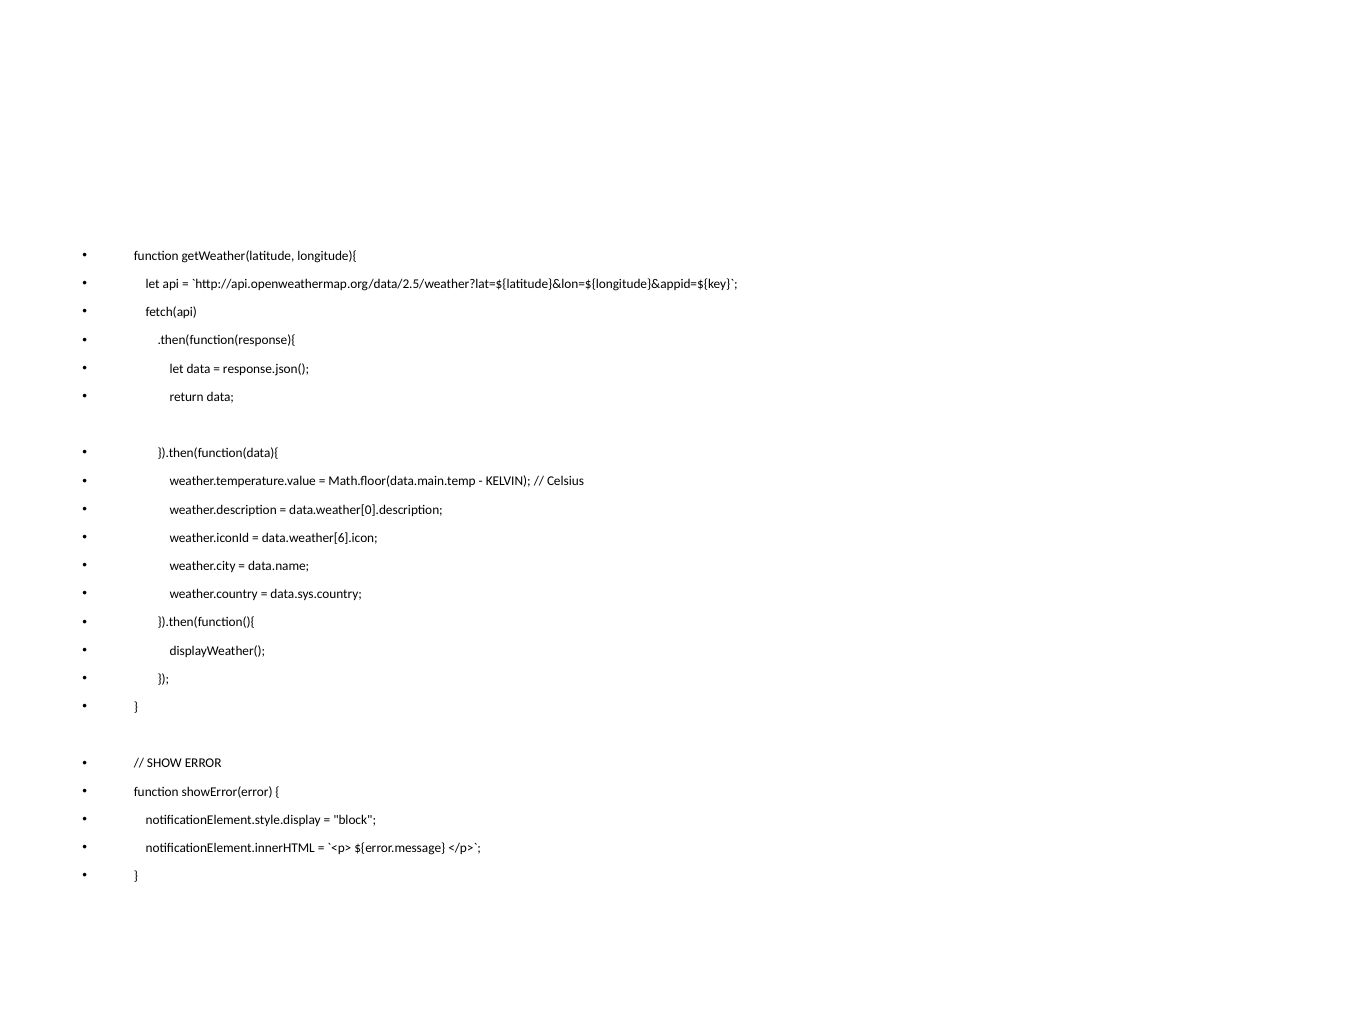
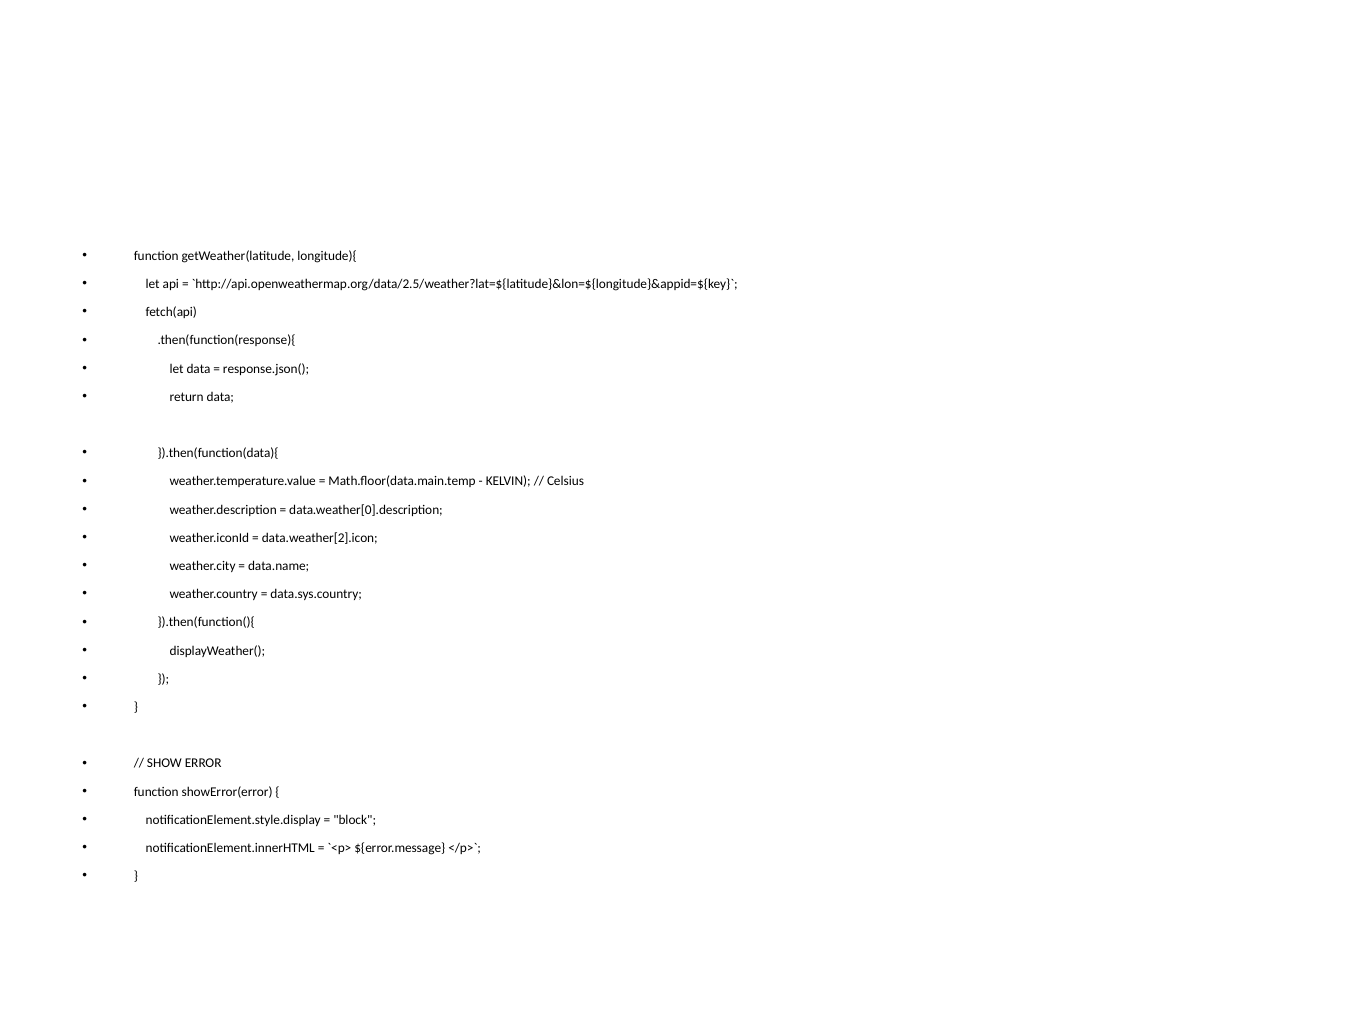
data.weather[6].icon: data.weather[6].icon -> data.weather[2].icon
